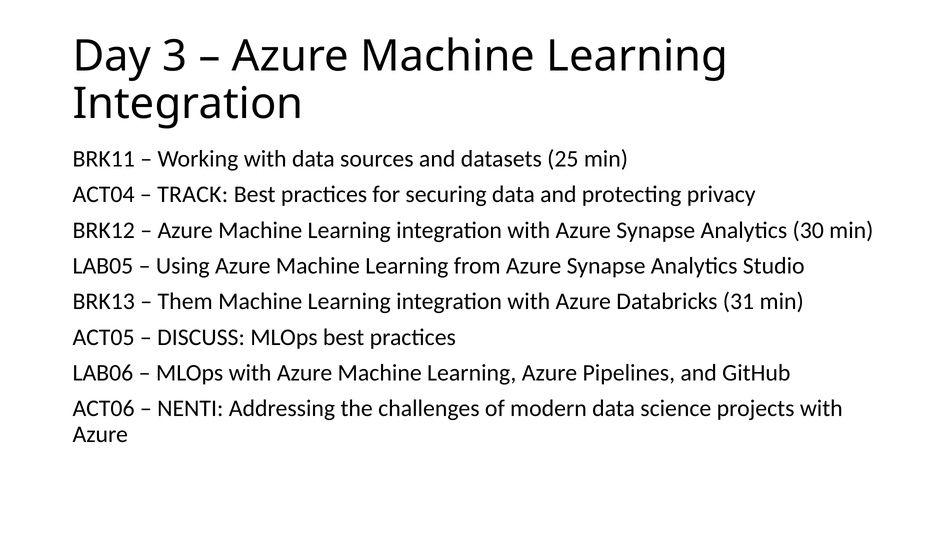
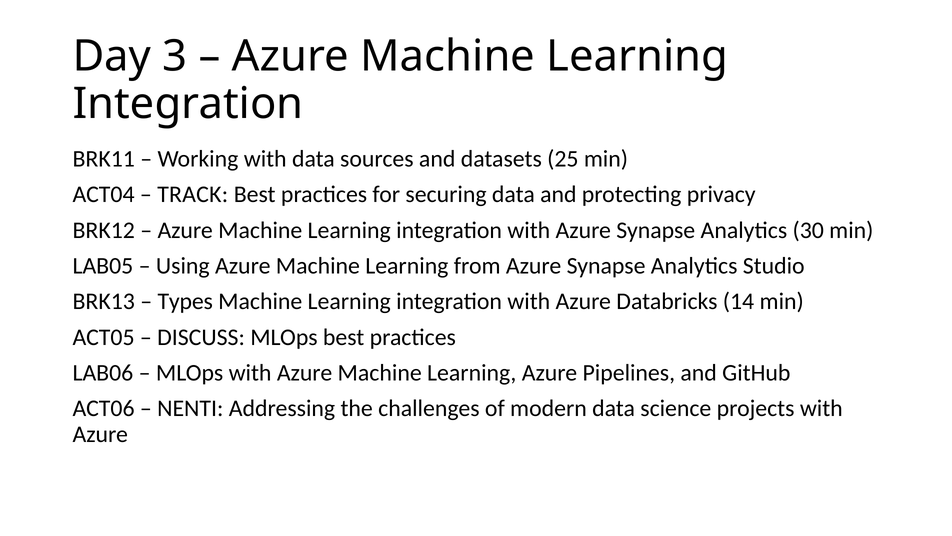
Them: Them -> Types
31: 31 -> 14
